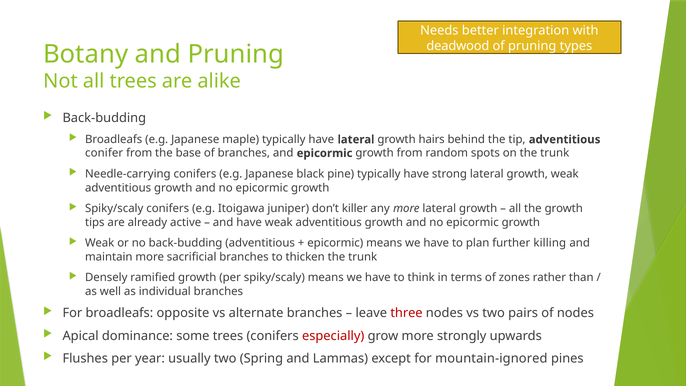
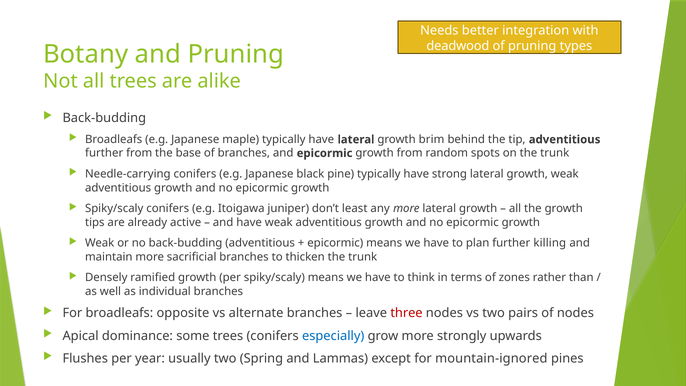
hairs: hairs -> brim
conifer at (104, 153): conifer -> further
killer: killer -> least
especially colour: red -> blue
